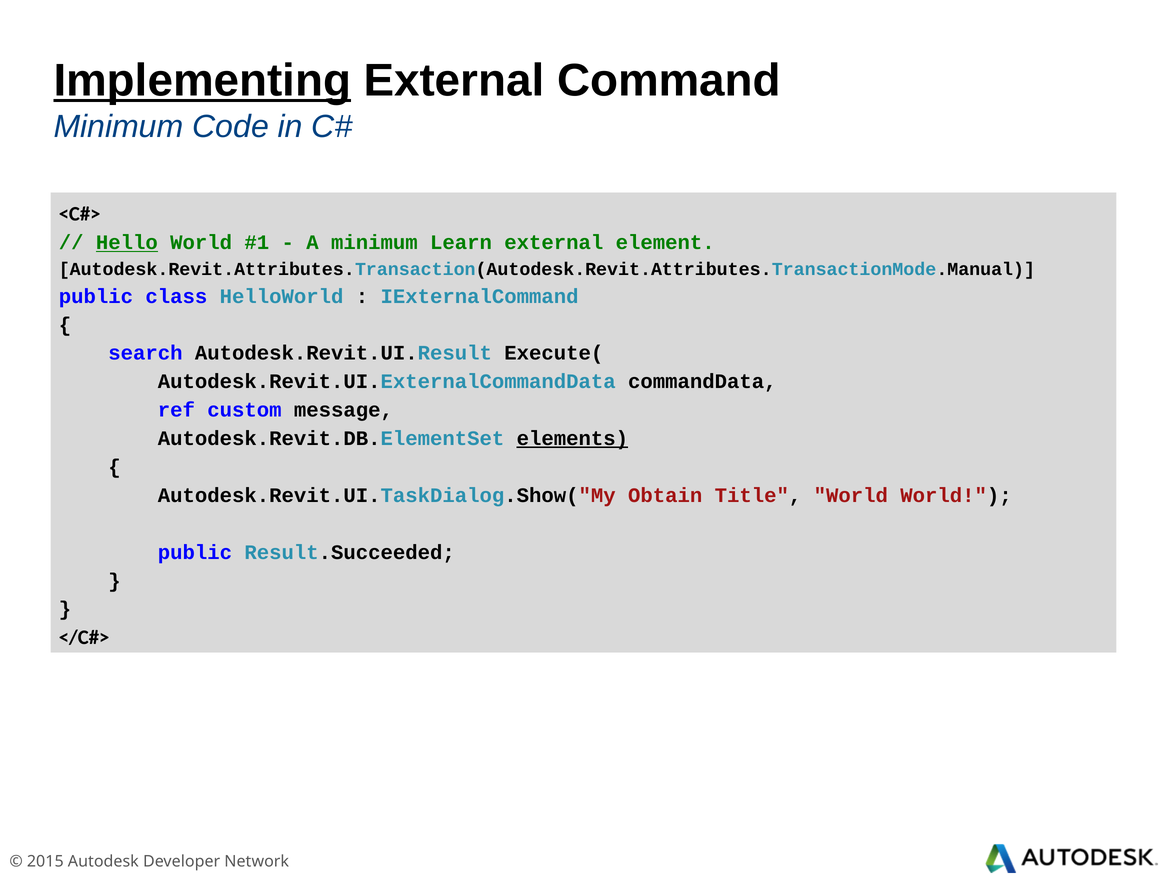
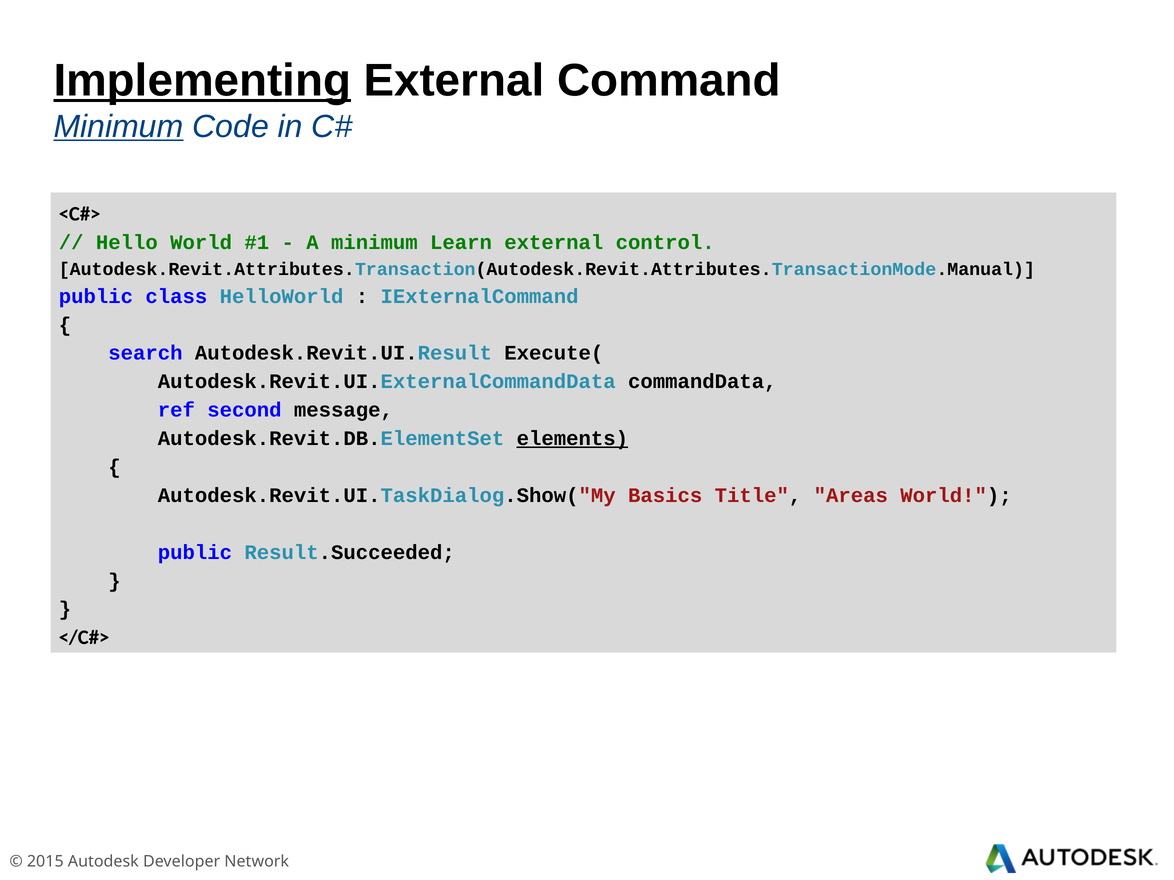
Minimum at (119, 127) underline: none -> present
Hello underline: present -> none
element: element -> control
custom: custom -> second
Obtain: Obtain -> Basics
Title World: World -> Areas
